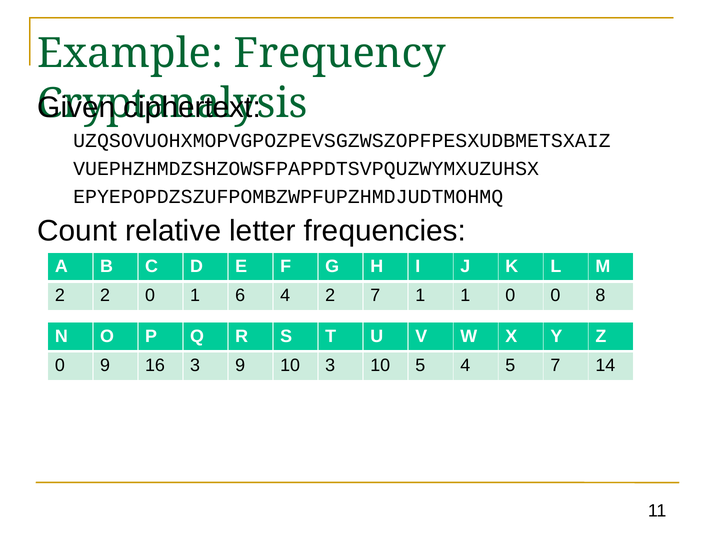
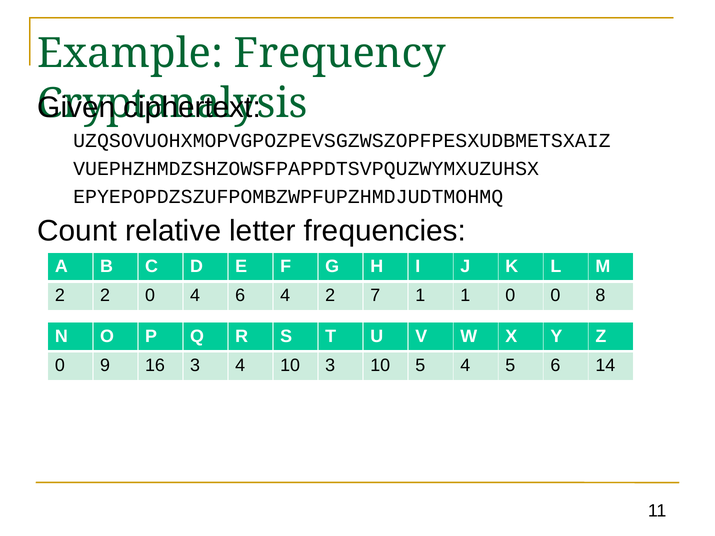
0 1: 1 -> 4
3 9: 9 -> 4
5 7: 7 -> 6
